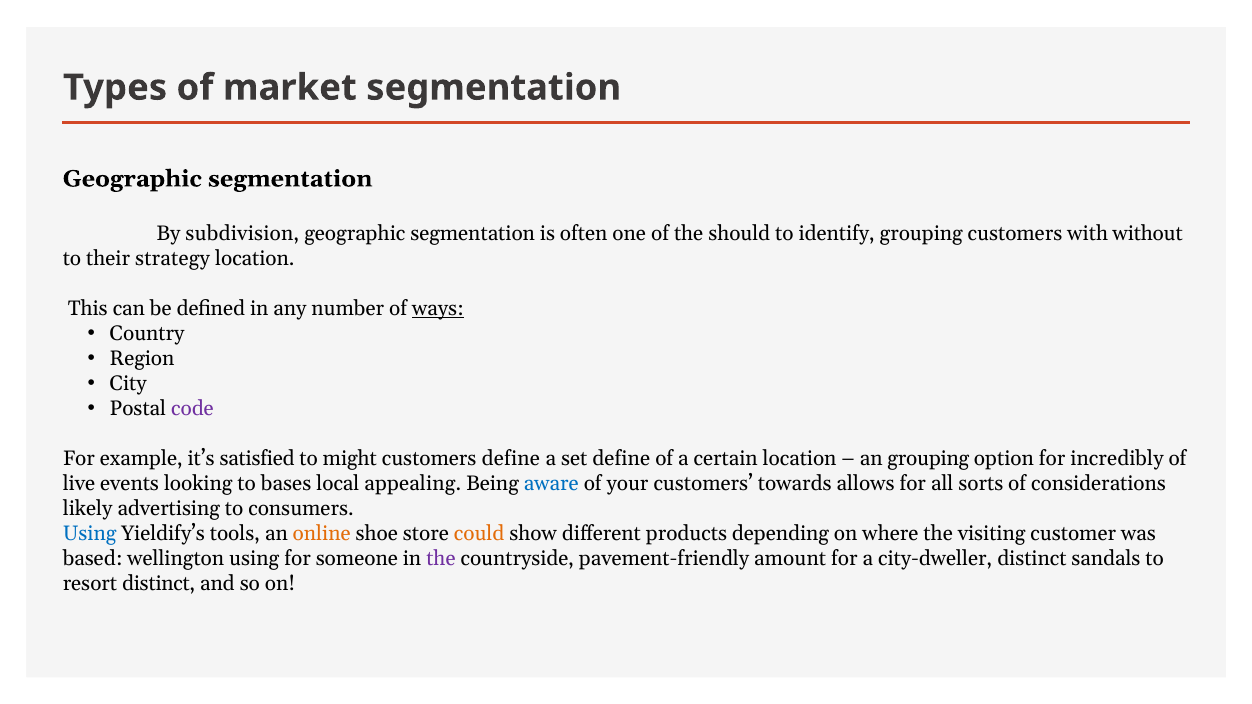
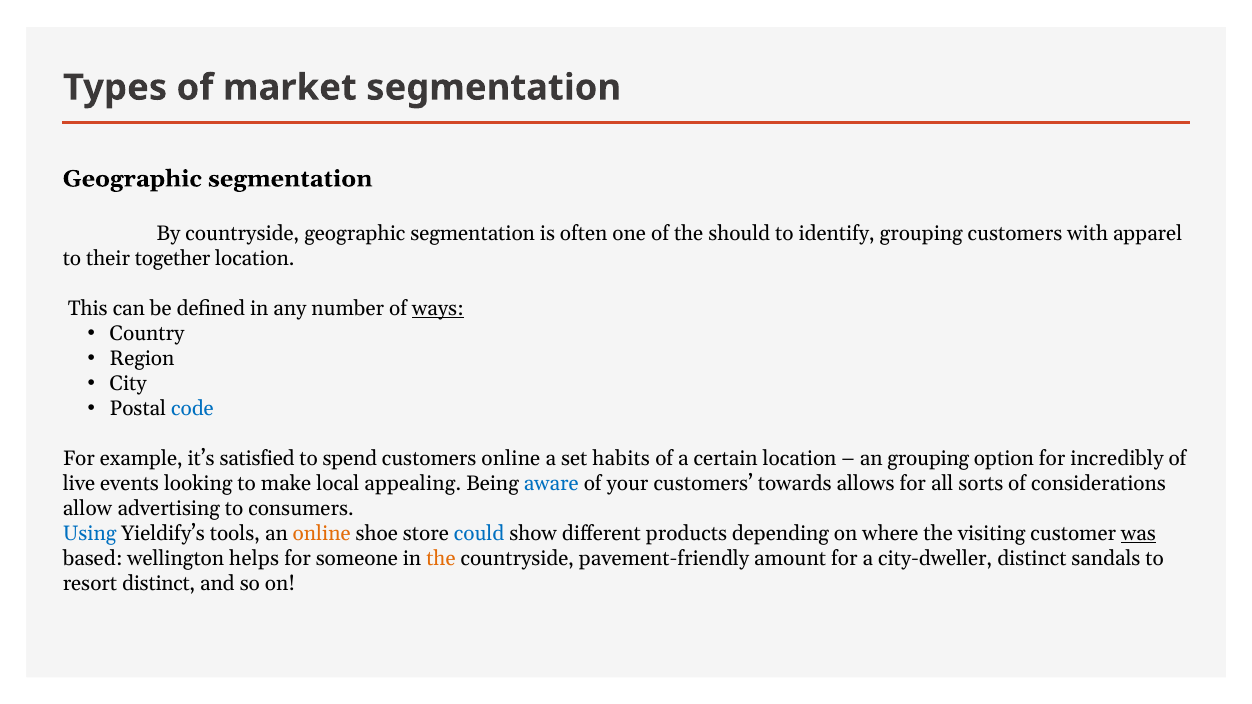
By subdivision: subdivision -> countryside
without: without -> apparel
strategy: strategy -> together
code colour: purple -> blue
might: might -> spend
customers define: define -> online
set define: define -> habits
bases: bases -> make
likely: likely -> allow
could colour: orange -> blue
was underline: none -> present
wellington using: using -> helps
the at (441, 559) colour: purple -> orange
